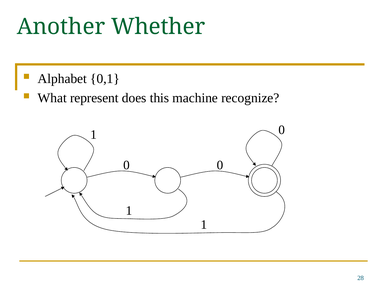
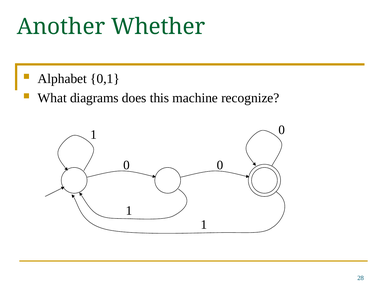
represent: represent -> diagrams
